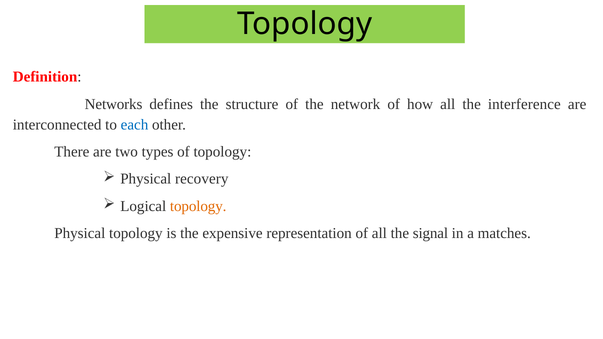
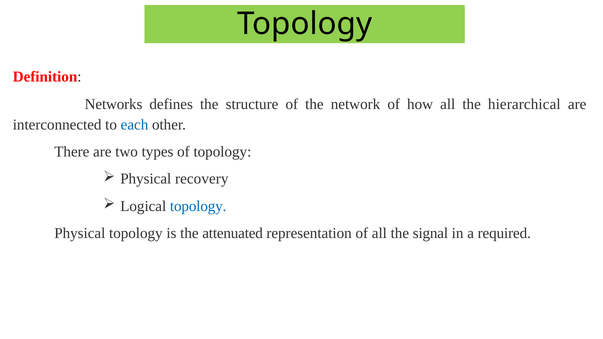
interference: interference -> hierarchical
topology at (198, 206) colour: orange -> blue
expensive: expensive -> attenuated
matches: matches -> required
